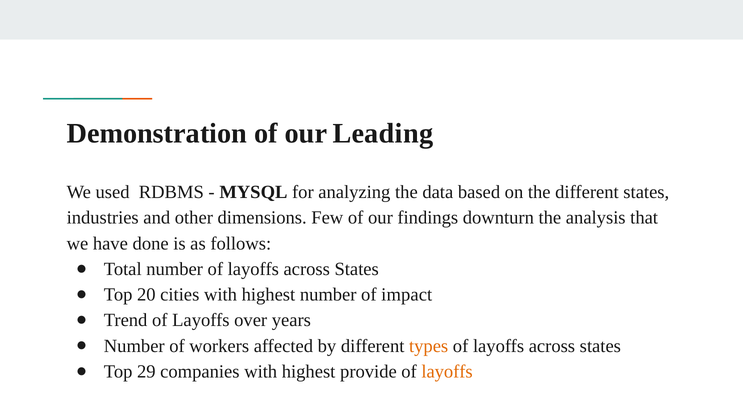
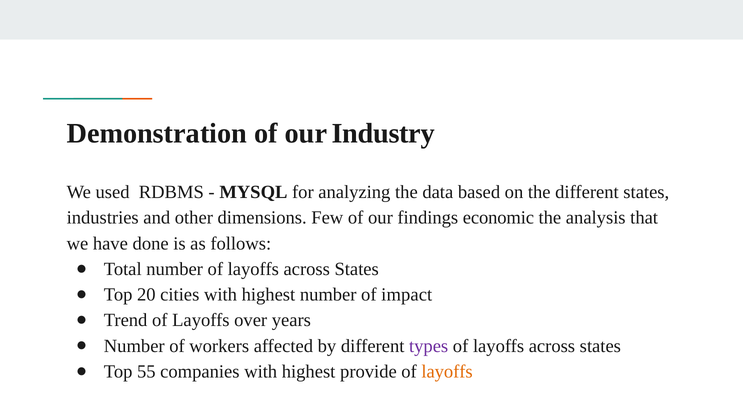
Leading: Leading -> Industry
downturn: downturn -> economic
types colour: orange -> purple
29: 29 -> 55
